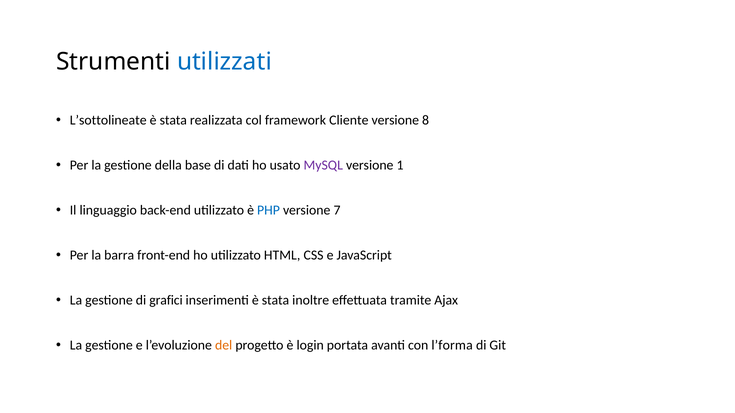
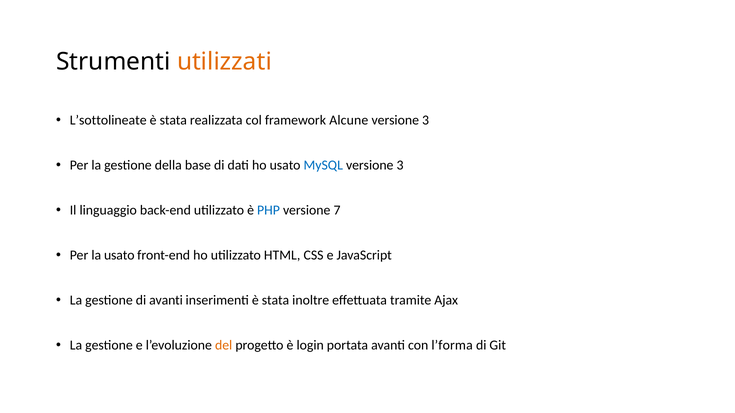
utilizzati colour: blue -> orange
Cliente: Cliente -> Alcune
8 at (426, 120): 8 -> 3
MySQL colour: purple -> blue
1 at (400, 165): 1 -> 3
la barra: barra -> usato
di grafici: grafici -> avanti
